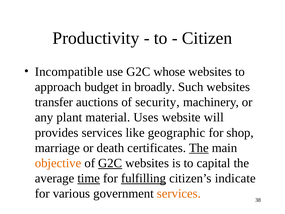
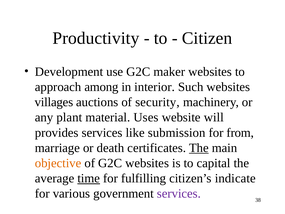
Incompatible: Incompatible -> Development
whose: whose -> maker
budget: budget -> among
broadly: broadly -> interior
transfer: transfer -> villages
geographic: geographic -> submission
shop: shop -> from
G2C at (110, 163) underline: present -> none
fulfilling underline: present -> none
services at (179, 193) colour: orange -> purple
